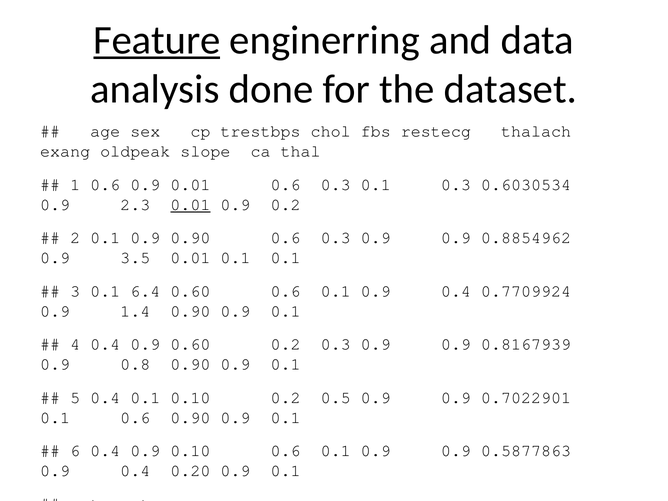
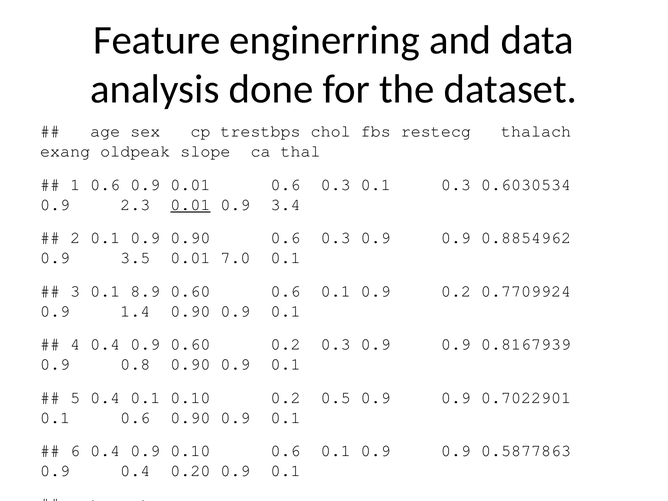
Feature underline: present -> none
0.9 0.2: 0.2 -> 3.4
0.01 0.1: 0.1 -> 7.0
6.4: 6.4 -> 8.9
0.1 0.9 0.4: 0.4 -> 0.2
